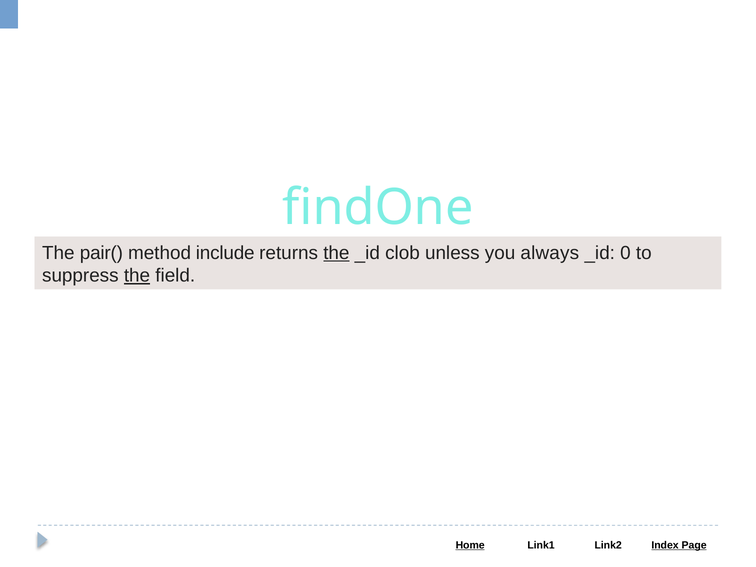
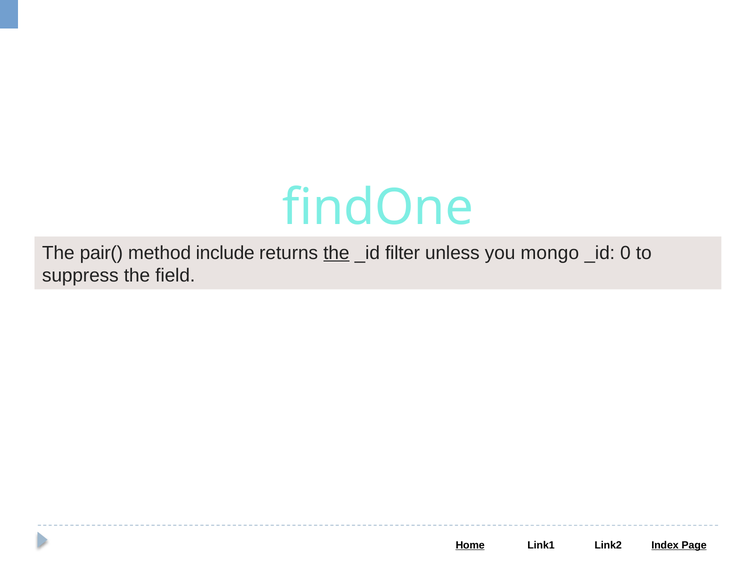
clob: clob -> filter
always: always -> mongo
the at (137, 276) underline: present -> none
